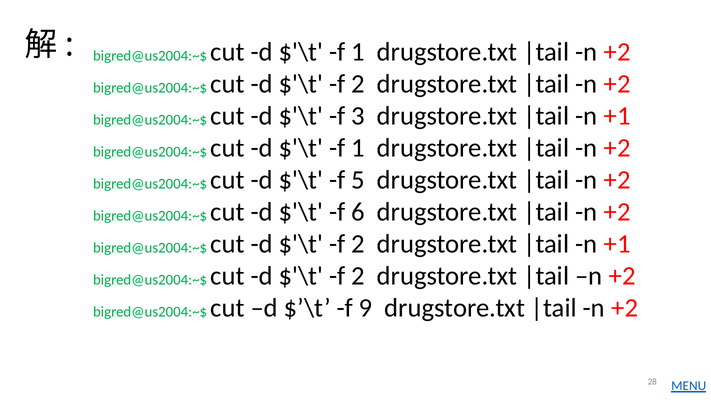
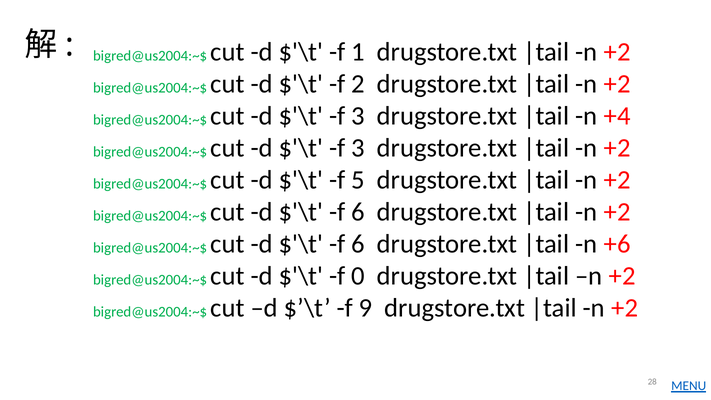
+1 at (617, 116): +1 -> +4
1 at (358, 148): 1 -> 3
2 at (358, 244): 2 -> 6
+1 at (617, 244): +1 -> +6
2 at (358, 276): 2 -> 0
